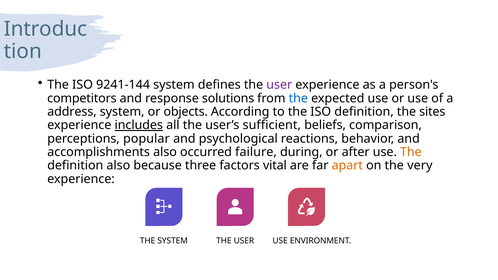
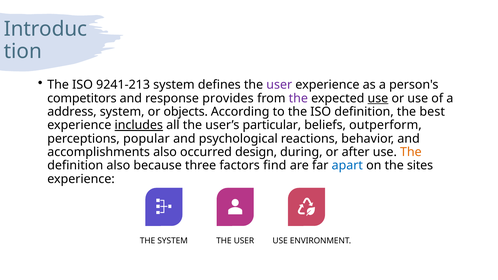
9241-144: 9241-144 -> 9241-213
solutions: solutions -> provides
the at (298, 98) colour: blue -> purple
use at (378, 98) underline: none -> present
sites: sites -> best
sufficient: sufficient -> particular
comparison: comparison -> outperform
failure: failure -> design
vital: vital -> find
apart colour: orange -> blue
very: very -> sites
